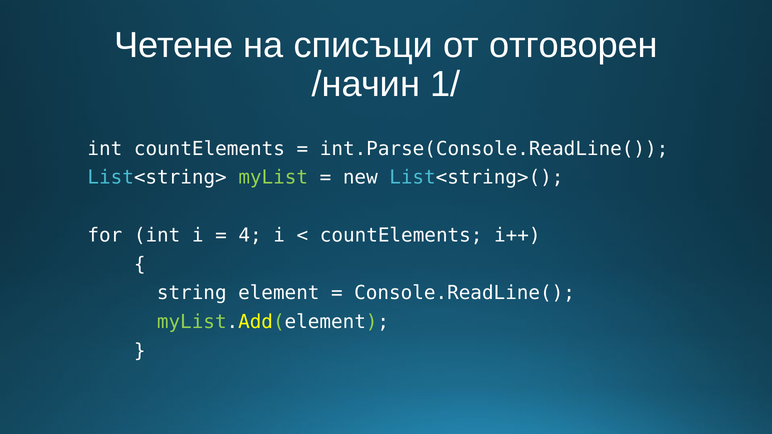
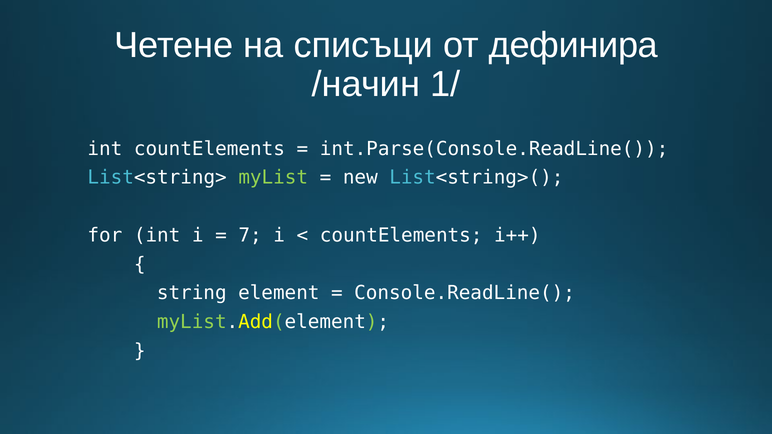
отговорен: отговорен -> дефинира
4: 4 -> 7
